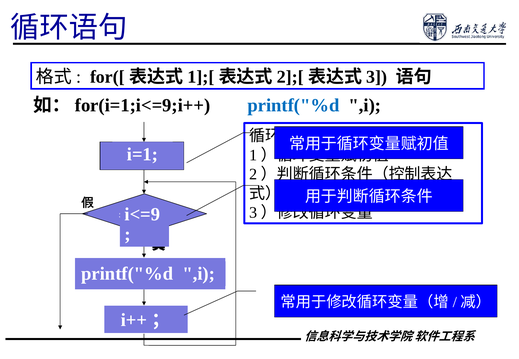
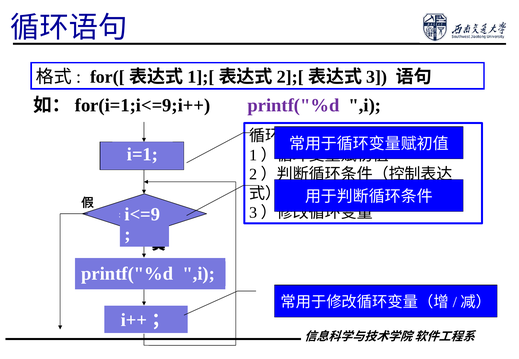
printf("%d at (293, 105) colour: blue -> purple
